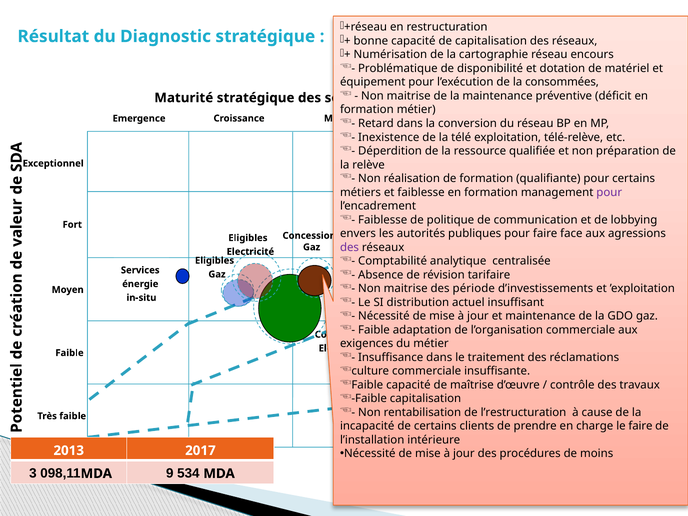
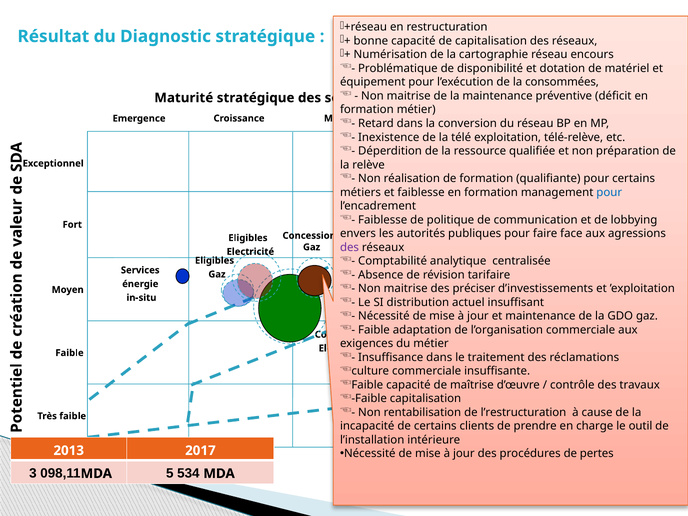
pour at (609, 192) colour: purple -> blue
période: période -> préciser
le faire: faire -> outil
moins: moins -> pertes
9: 9 -> 5
